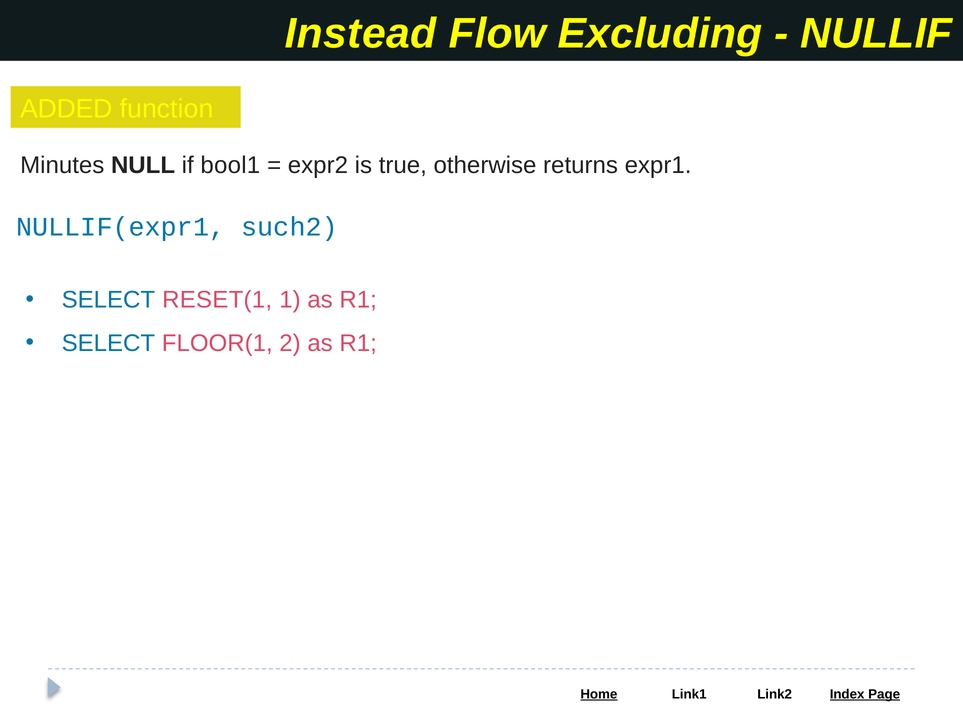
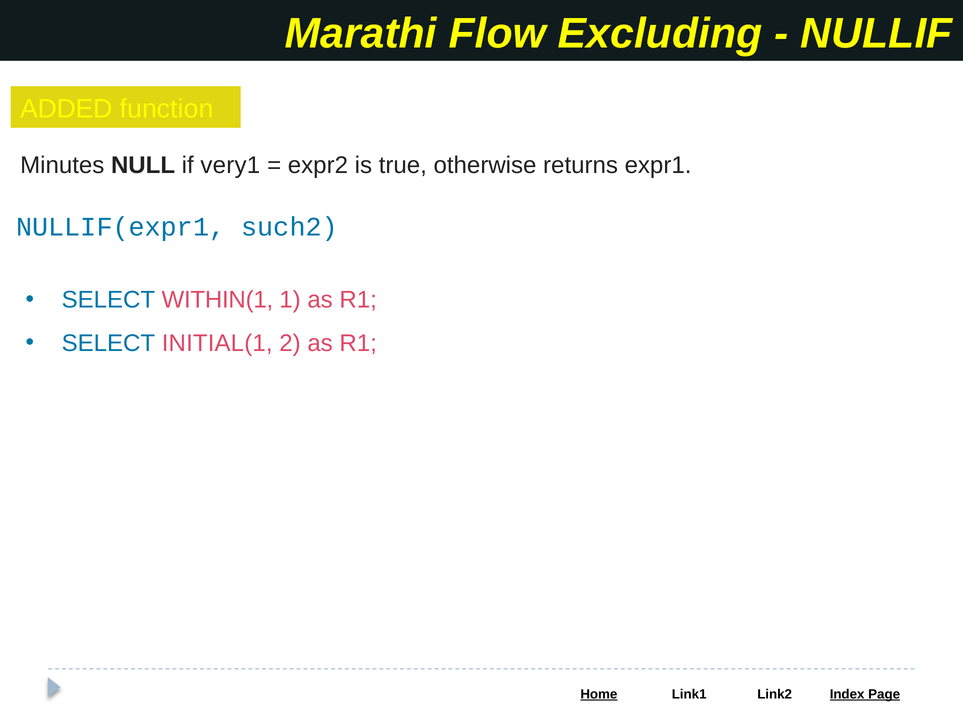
Instead: Instead -> Marathi
bool1: bool1 -> very1
RESET(1: RESET(1 -> WITHIN(1
FLOOR(1: FLOOR(1 -> INITIAL(1
